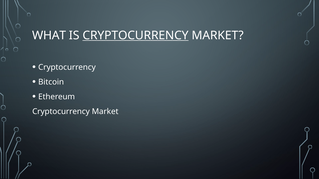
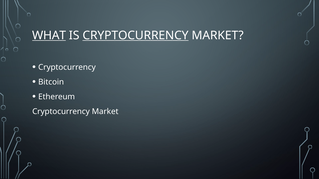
WHAT underline: none -> present
